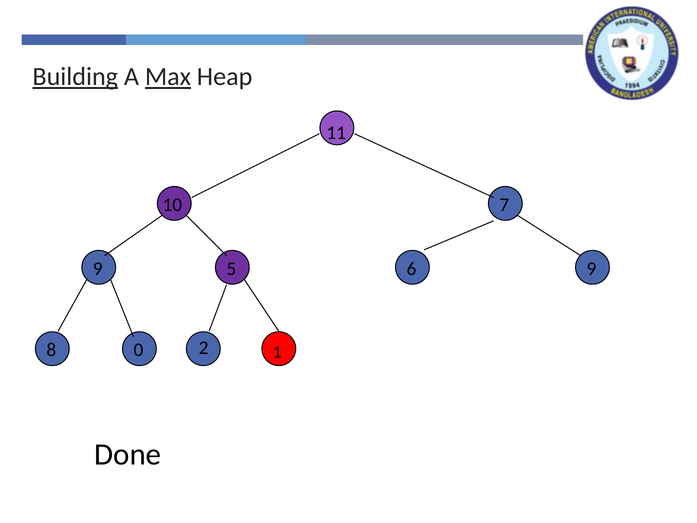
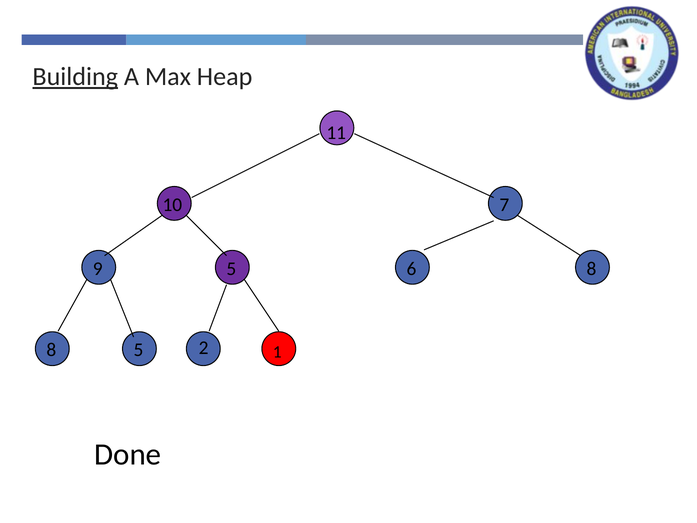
Max underline: present -> none
6 9: 9 -> 8
8 0: 0 -> 5
